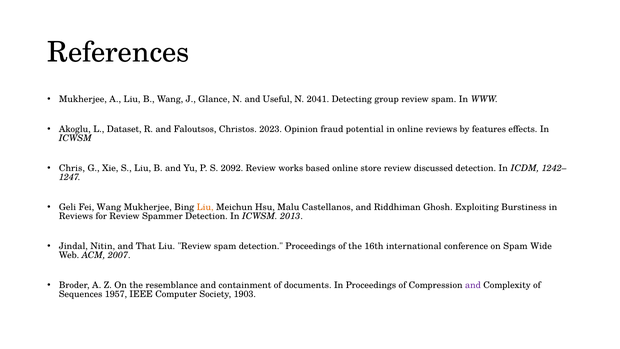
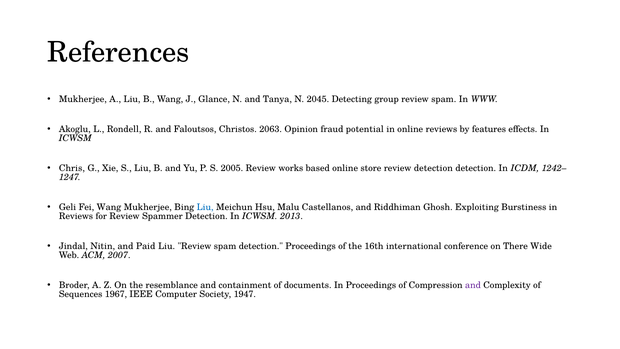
Useful: Useful -> Tanya
2041: 2041 -> 2045
Dataset: Dataset -> Rondell
2023: 2023 -> 2063
2092: 2092 -> 2005
review discussed: discussed -> detection
Liu at (205, 207) colour: orange -> blue
That: That -> Paid
on Spam: Spam -> There
1957: 1957 -> 1967
1903: 1903 -> 1947
